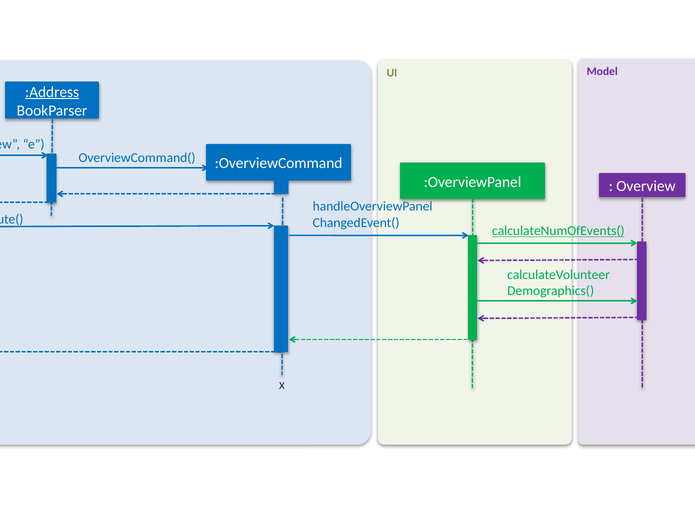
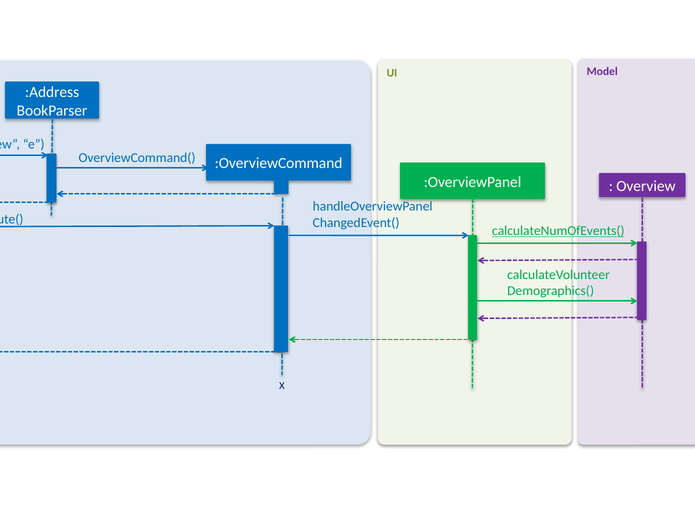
:Address underline: present -> none
